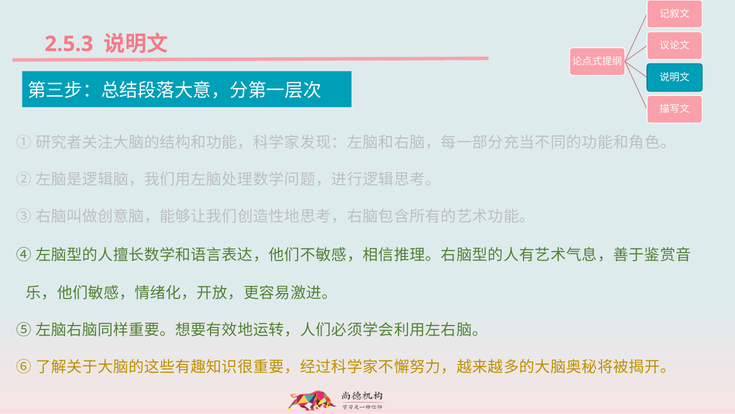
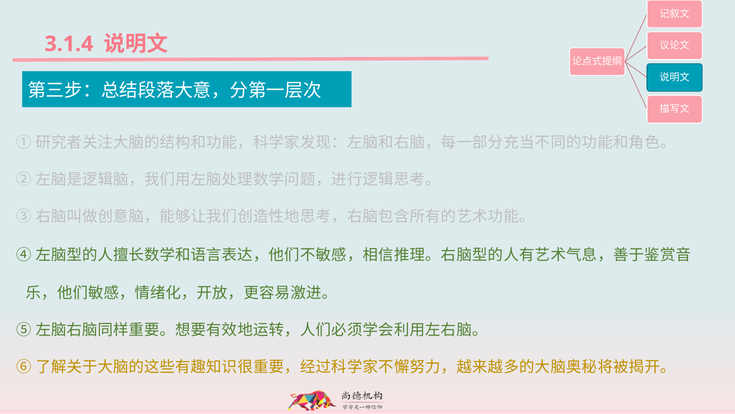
2.5.3: 2.5.3 -> 3.1.4
